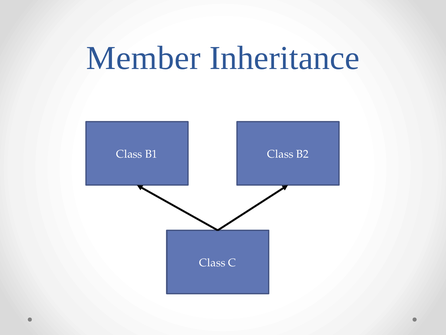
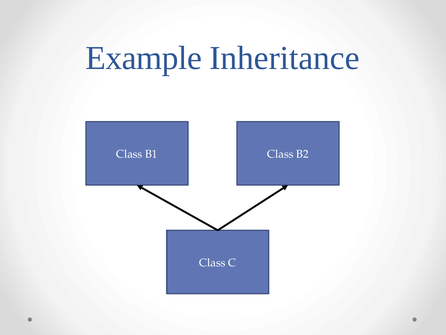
Member: Member -> Example
